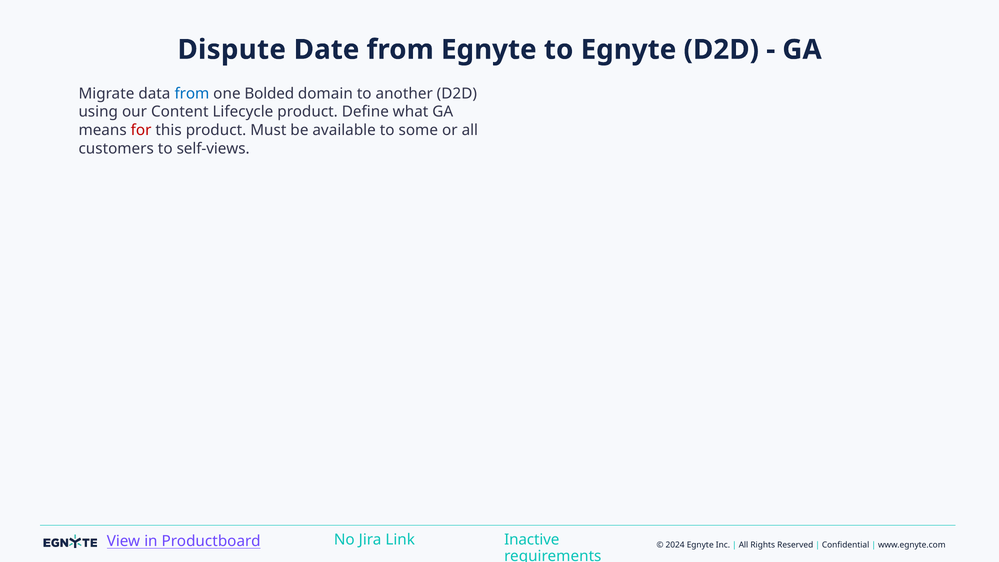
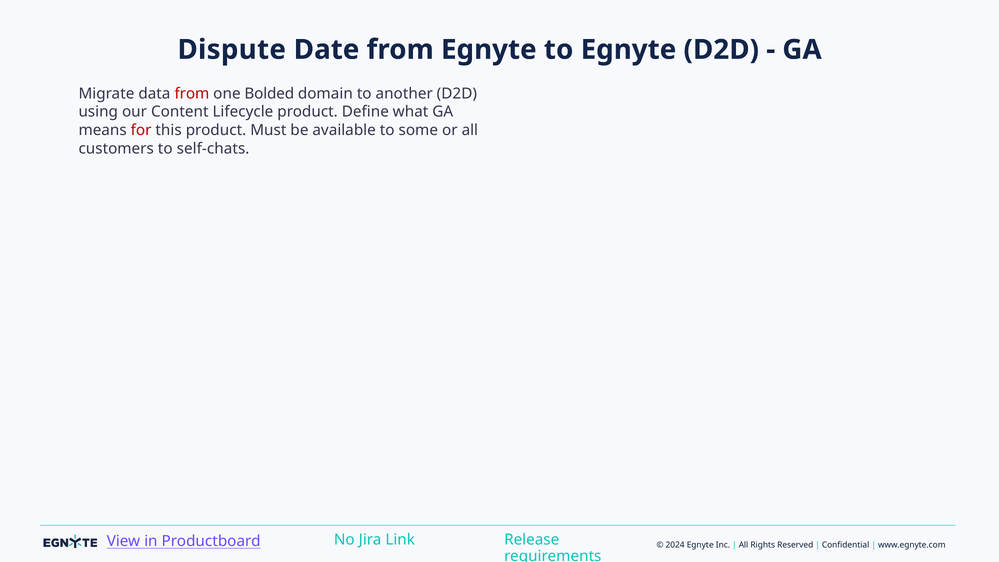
from at (192, 94) colour: blue -> red
self-views: self-views -> self-chats
Inactive: Inactive -> Release
